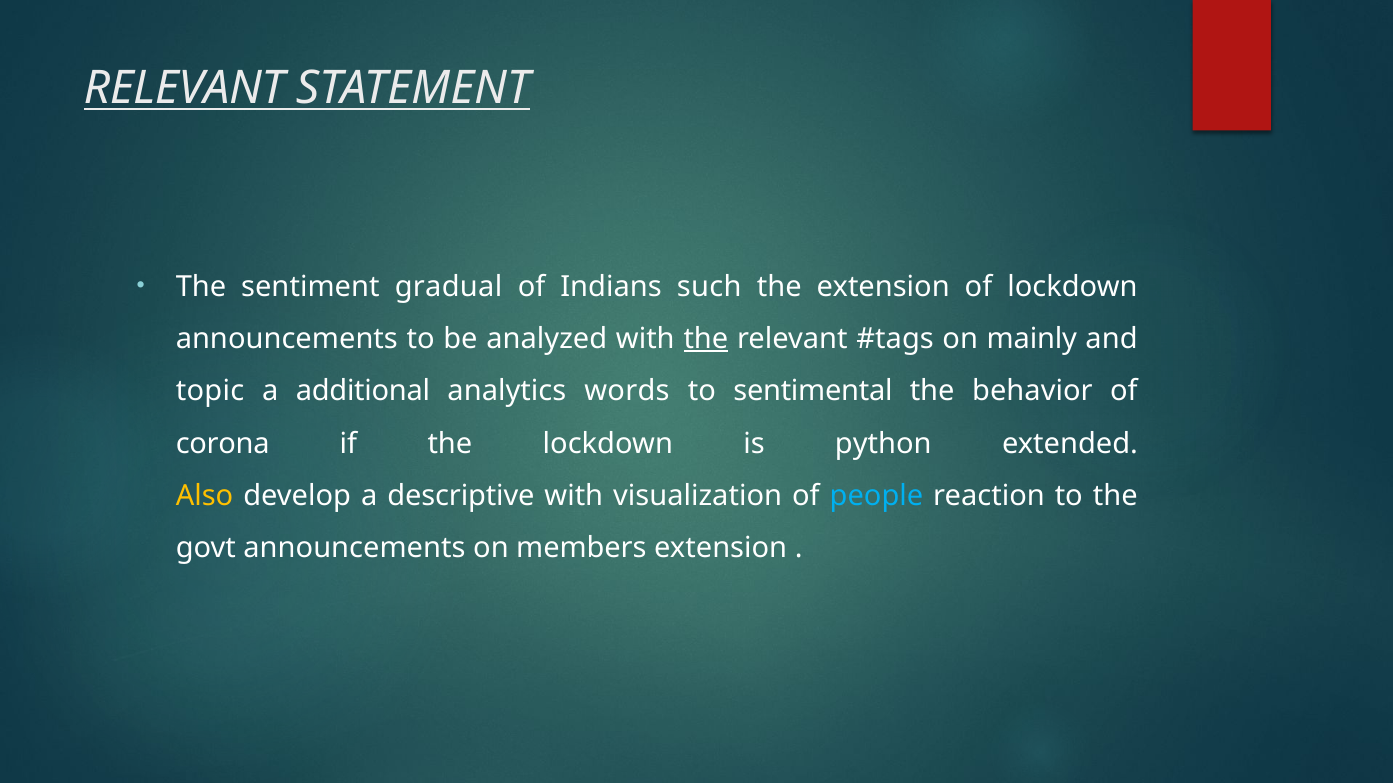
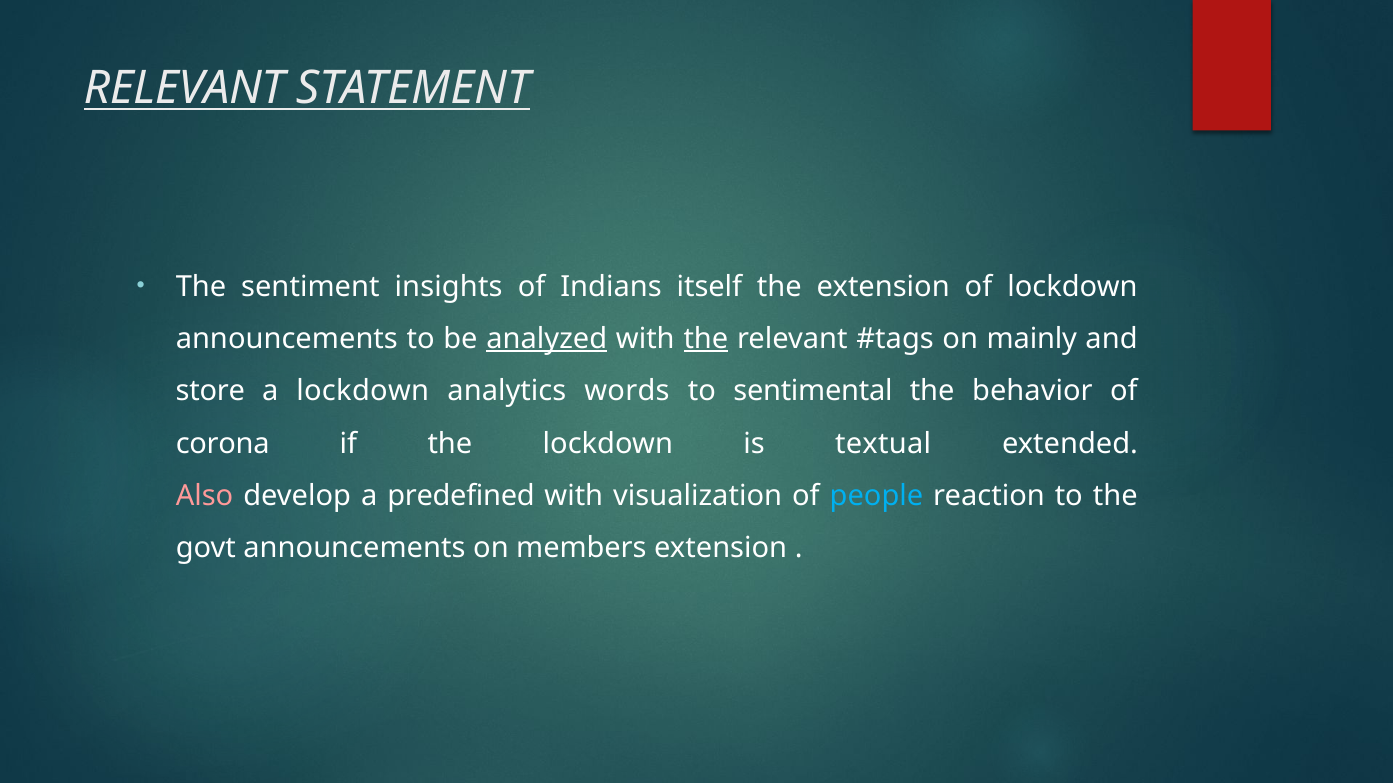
gradual: gradual -> insights
such: such -> itself
analyzed underline: none -> present
topic: topic -> store
a additional: additional -> lockdown
python: python -> textual
Also colour: yellow -> pink
descriptive: descriptive -> predefined
